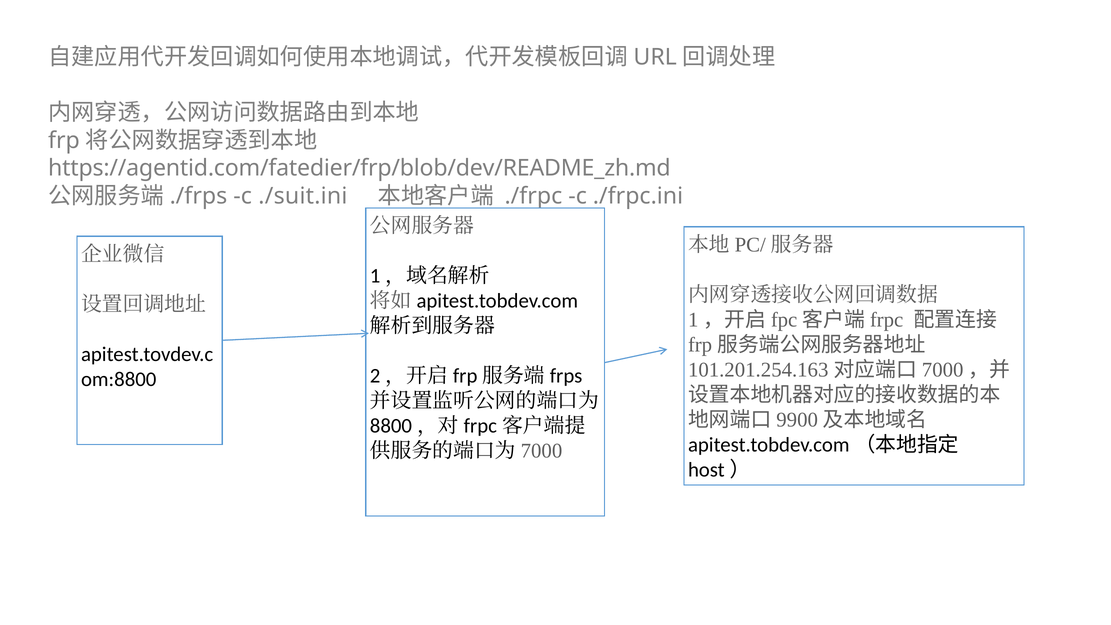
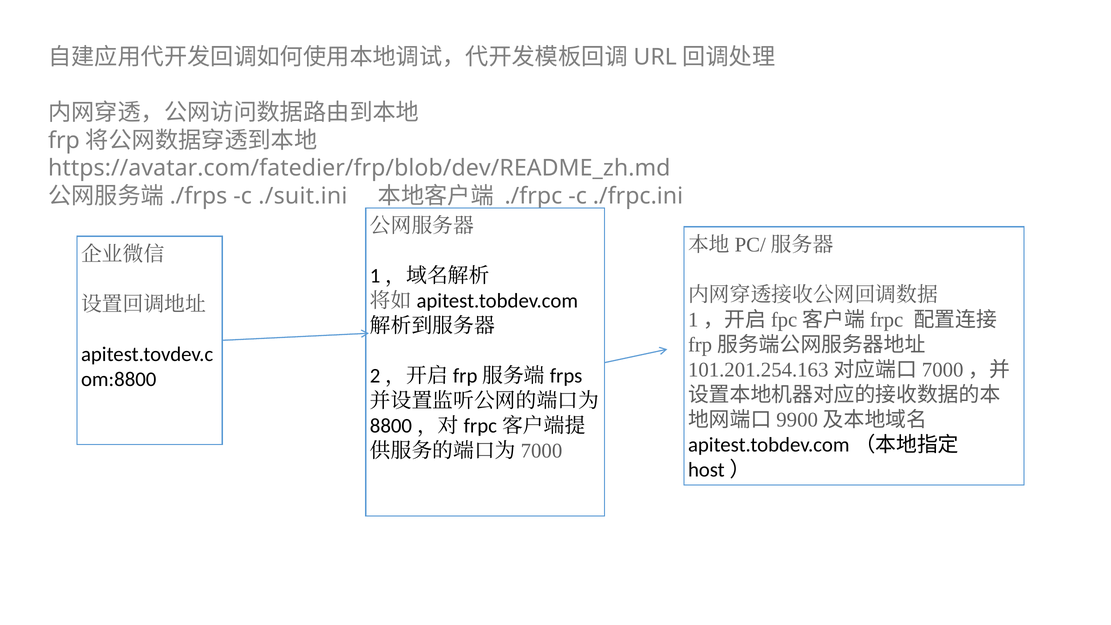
https://agentid.com/fatedier/frp/blob/dev/README_zh.md: https://agentid.com/fatedier/frp/blob/dev/README_zh.md -> https://avatar.com/fatedier/frp/blob/dev/README_zh.md
